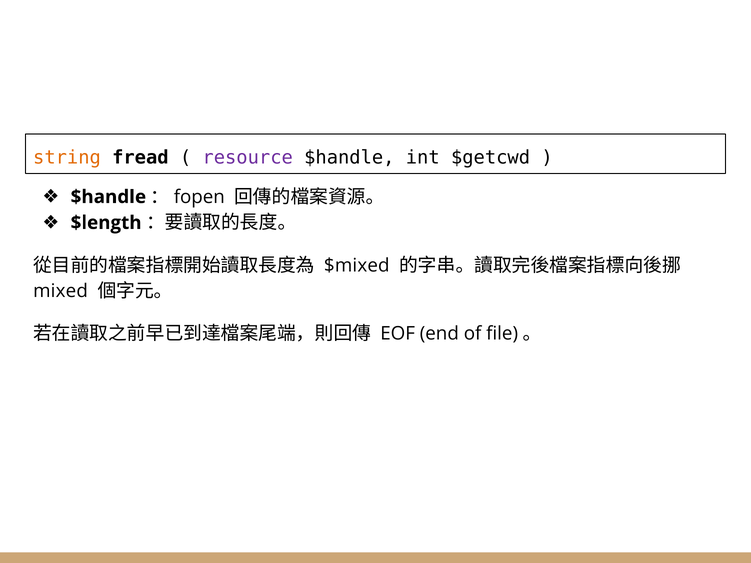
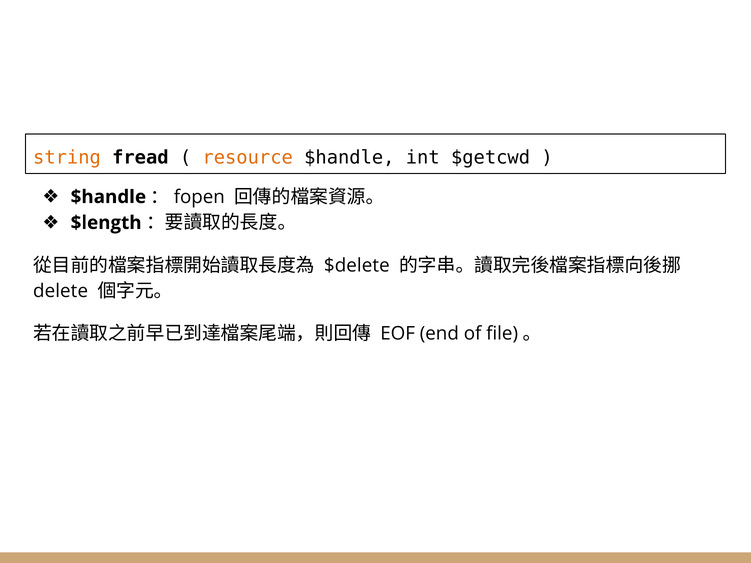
resource colour: purple -> orange
$mixed: $mixed -> $delete
mixed: mixed -> delete
